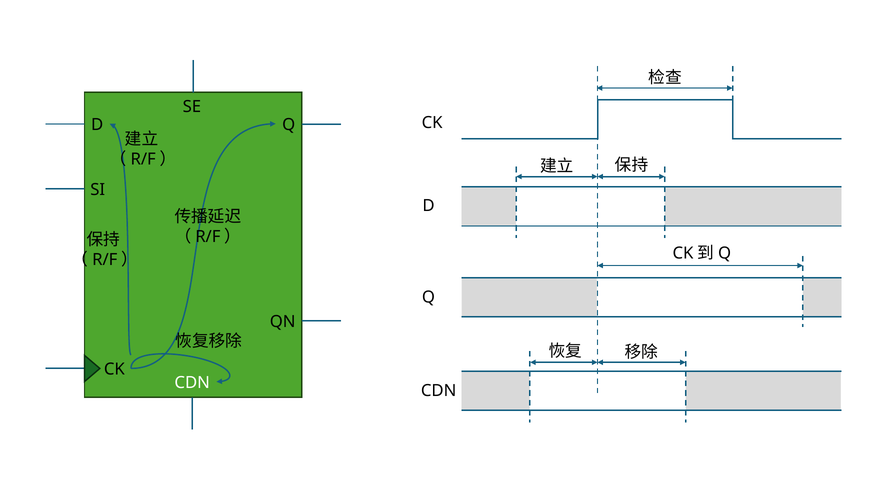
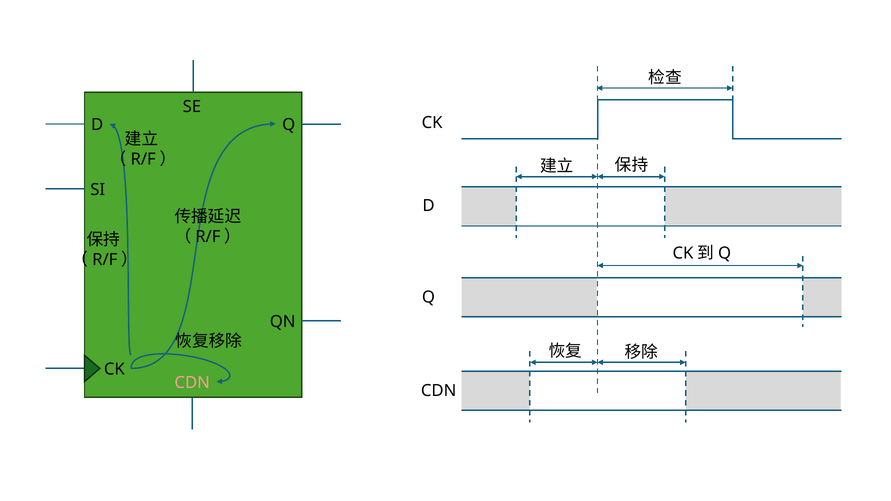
CDN at (192, 383) colour: white -> pink
